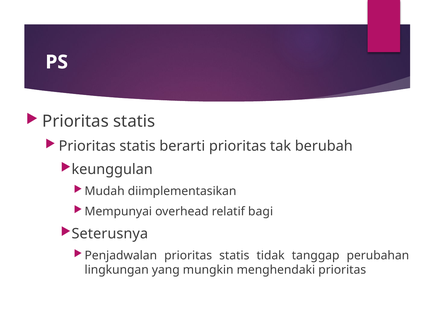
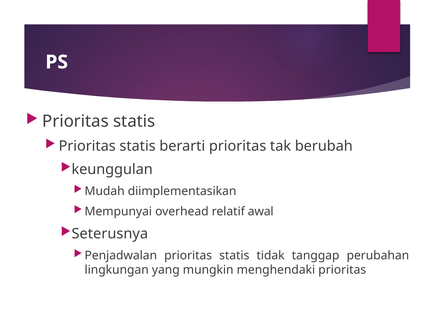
bagi: bagi -> awal
